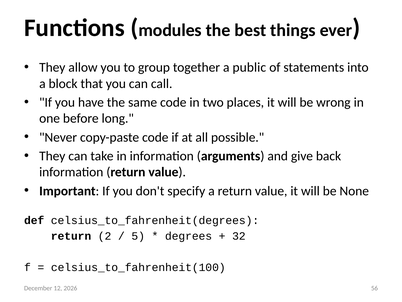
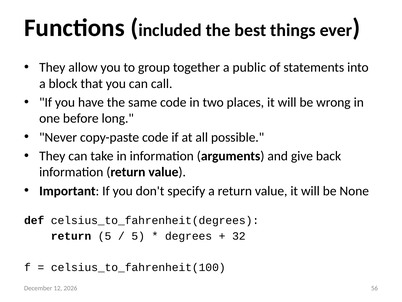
modules: modules -> included
return 2: 2 -> 5
